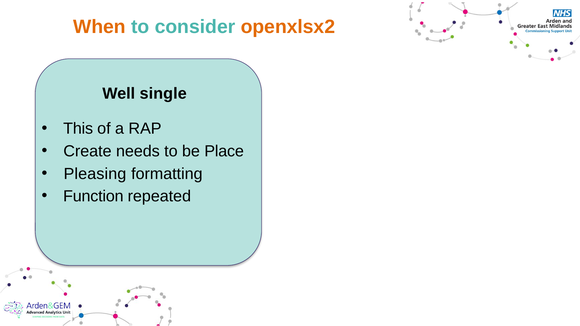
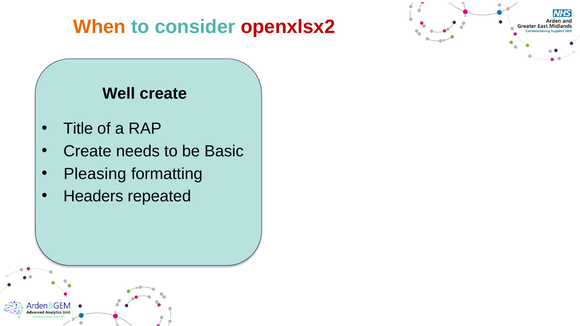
openxlsx2 colour: orange -> red
Well single: single -> create
This: This -> Title
Place: Place -> Basic
Function: Function -> Headers
